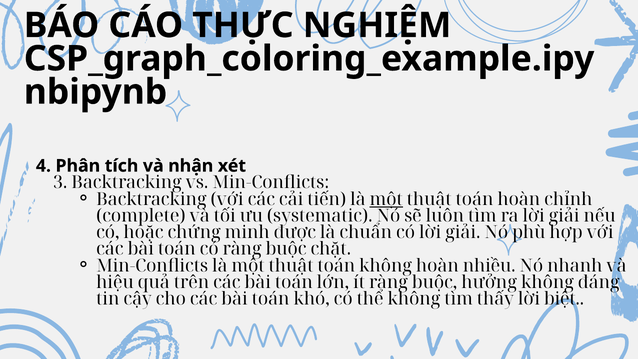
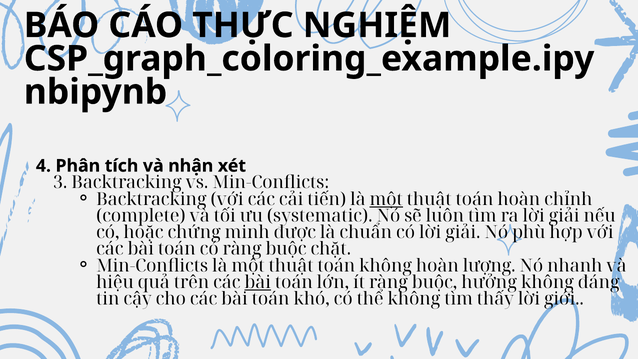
nhiều: nhiều -> lượng
bài at (258, 282) underline: none -> present
biệt: biệt -> giới
